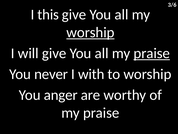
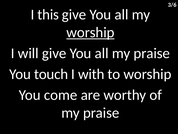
praise at (152, 53) underline: present -> none
never: never -> touch
anger: anger -> come
